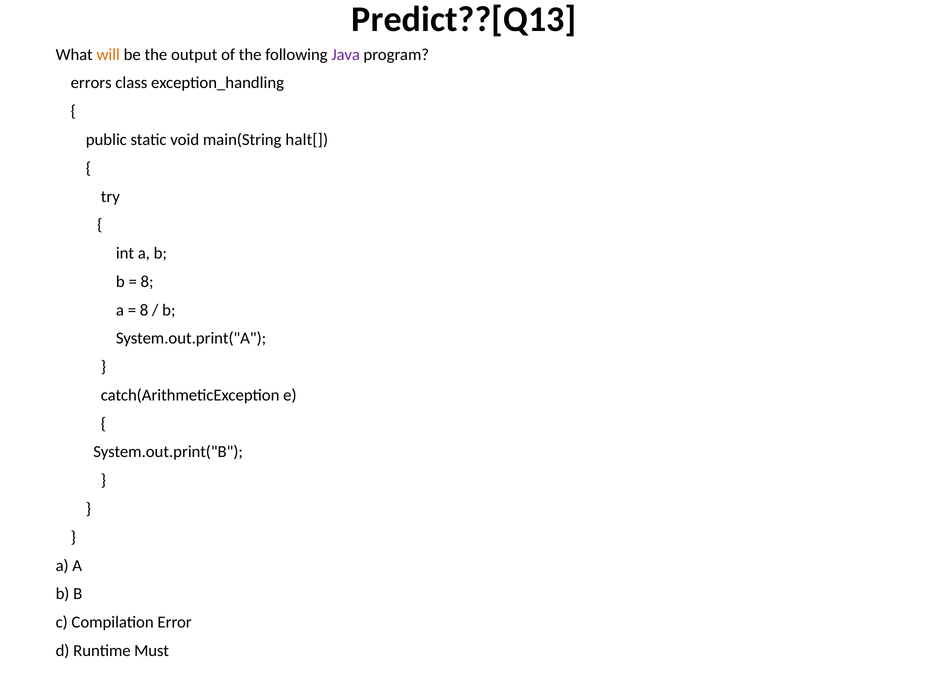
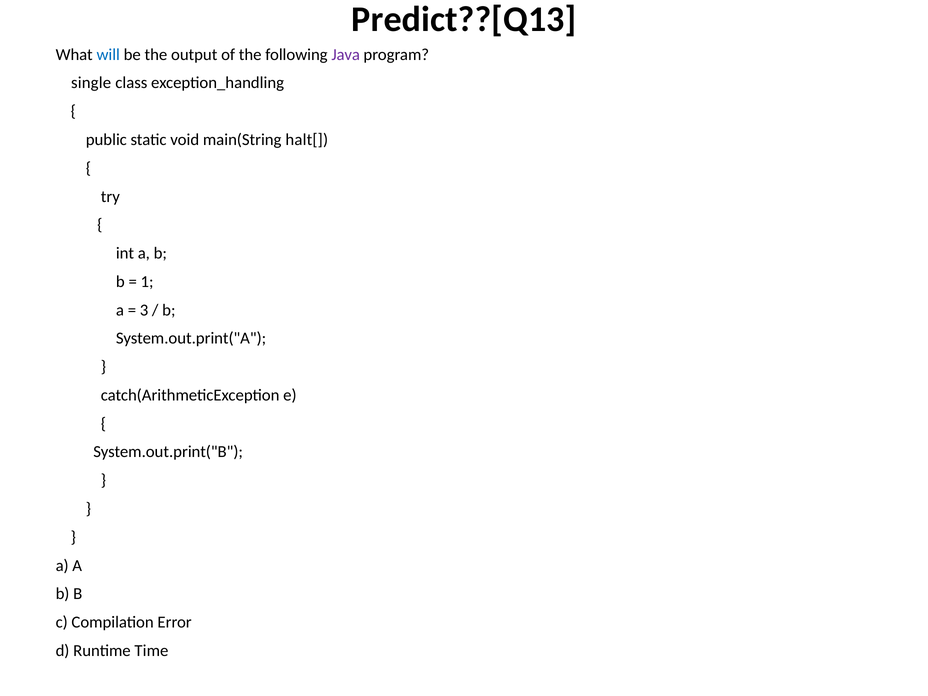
will colour: orange -> blue
errors: errors -> single
8 at (147, 282): 8 -> 1
8 at (144, 310): 8 -> 3
Must: Must -> Time
